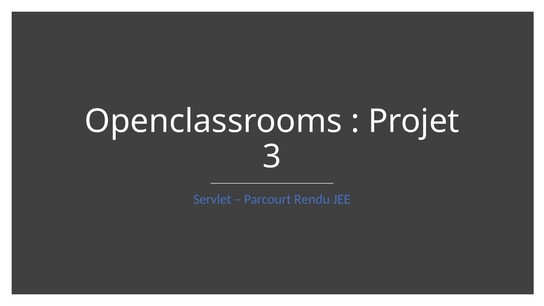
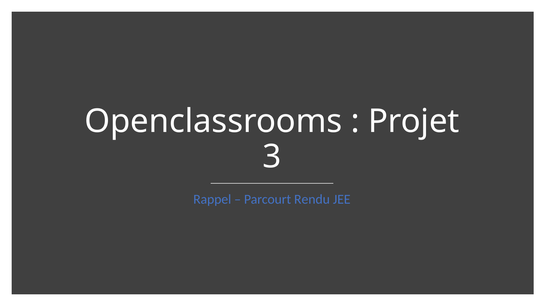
Servlet: Servlet -> Rappel
